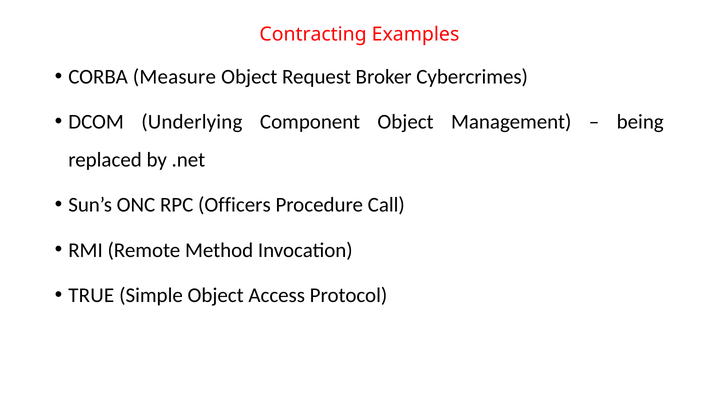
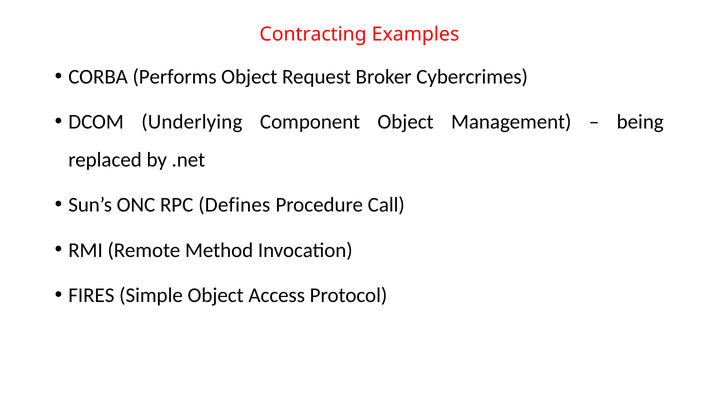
Measure: Measure -> Performs
Officers: Officers -> Defines
TRUE: TRUE -> FIRES
